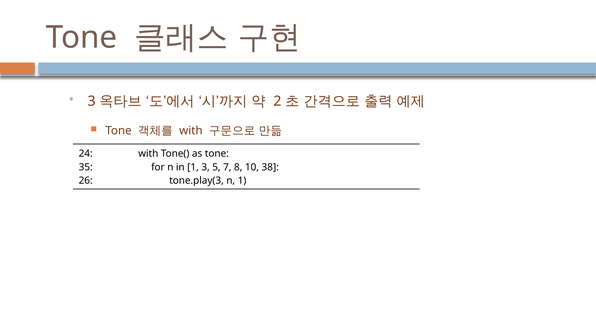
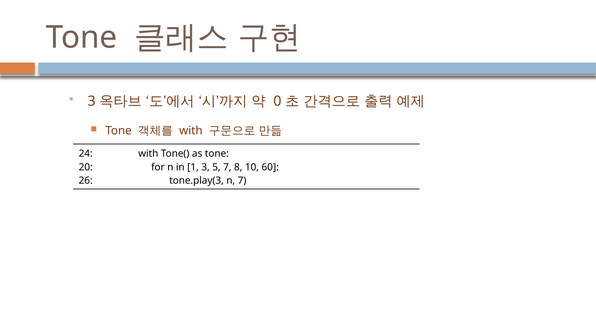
2: 2 -> 0
35: 35 -> 20
38: 38 -> 60
n 1: 1 -> 7
